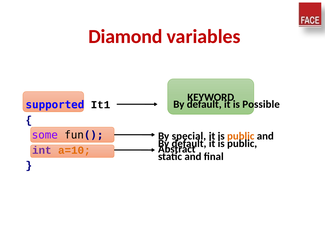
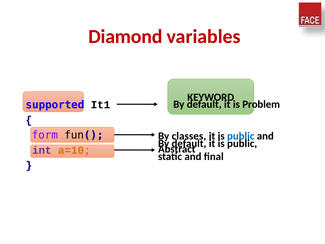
Possible: Possible -> Problem
some: some -> form
special: special -> classes
public at (241, 136) colour: orange -> blue
